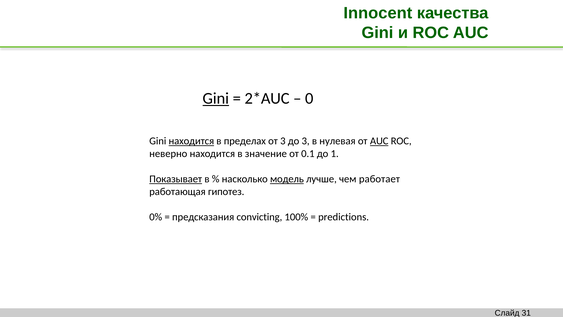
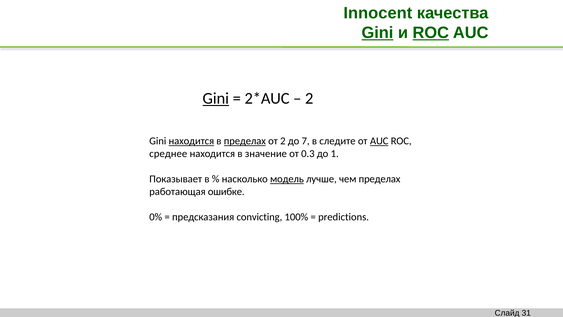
Gini at (377, 33) underline: none -> present
ROC at (431, 33) underline: none -> present
0 at (309, 98): 0 -> 2
пределах at (245, 141) underline: none -> present
от 3: 3 -> 2
до 3: 3 -> 7
нулевая: нулевая -> следите
неверно: неверно -> среднее
0.1: 0.1 -> 0.3
Показывает underline: present -> none
чем работает: работает -> пределах
гипотез: гипотез -> ошибке
